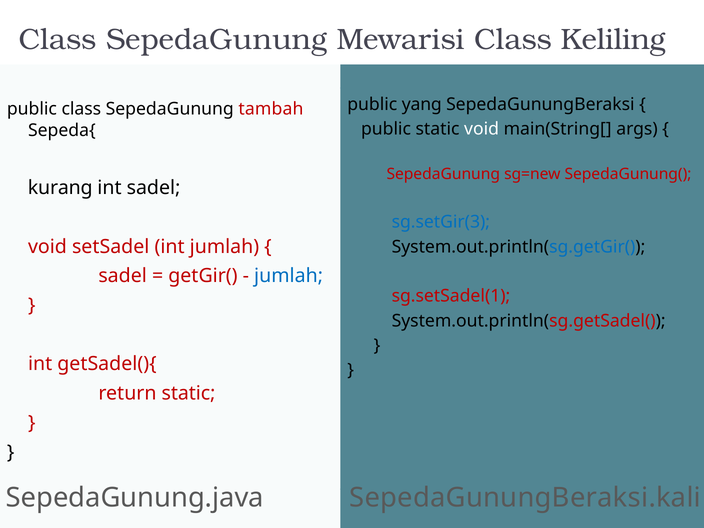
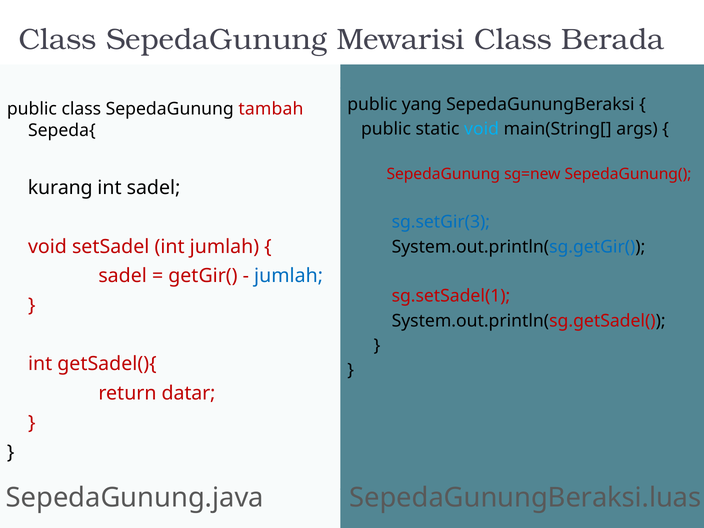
Keliling: Keliling -> Berada
void at (482, 129) colour: white -> light blue
return static: static -> datar
SepedaGunungBeraksi.kali: SepedaGunungBeraksi.kali -> SepedaGunungBeraksi.luas
